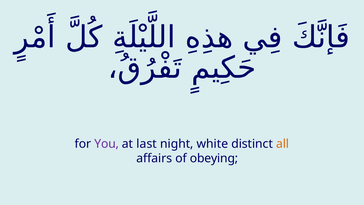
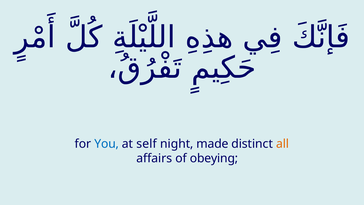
You colour: purple -> blue
last: last -> self
white: white -> made
